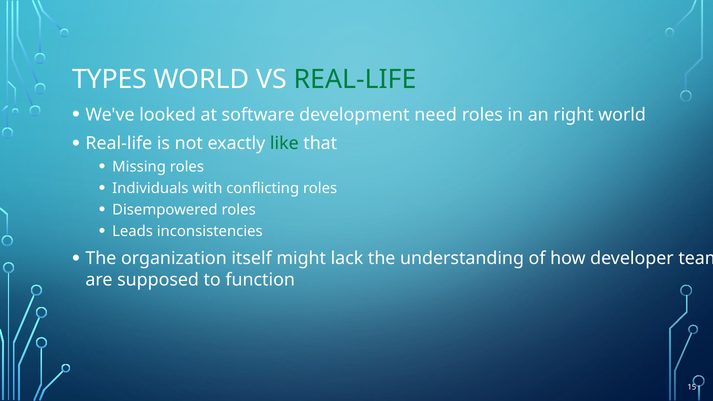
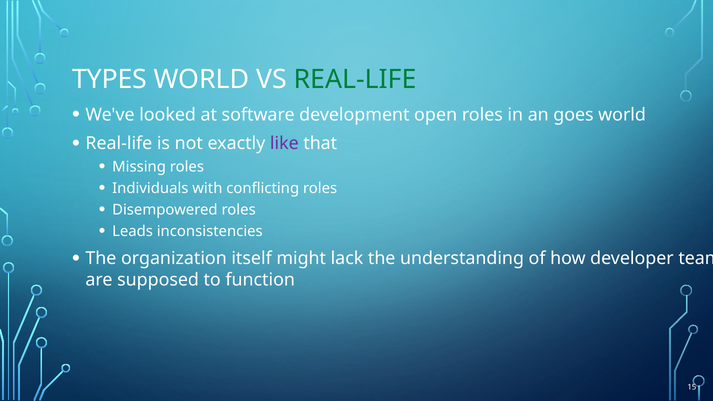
need: need -> open
right: right -> goes
like colour: green -> purple
